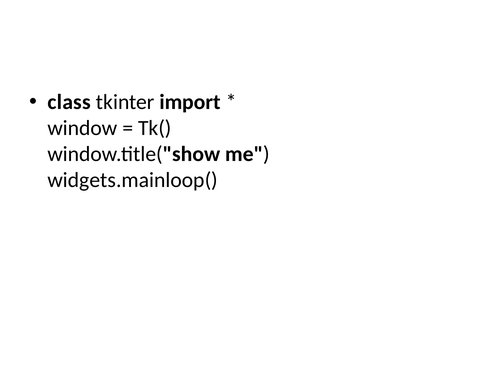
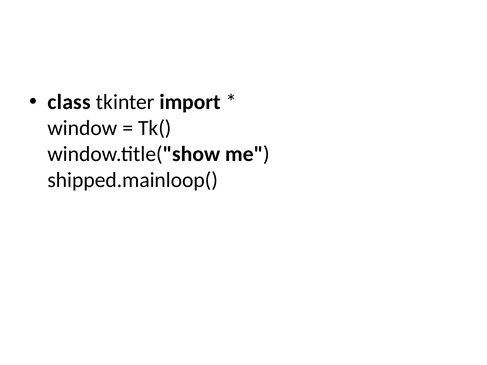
widgets.mainloop(: widgets.mainloop( -> shipped.mainloop(
